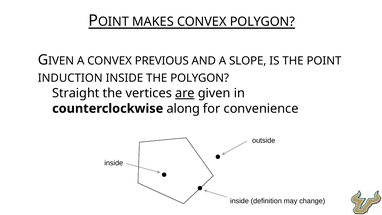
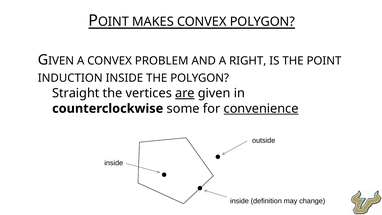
PREVIOUS: PREVIOUS -> PROBLEM
SLOPE: SLOPE -> RIGHT
along: along -> some
convenience underline: none -> present
